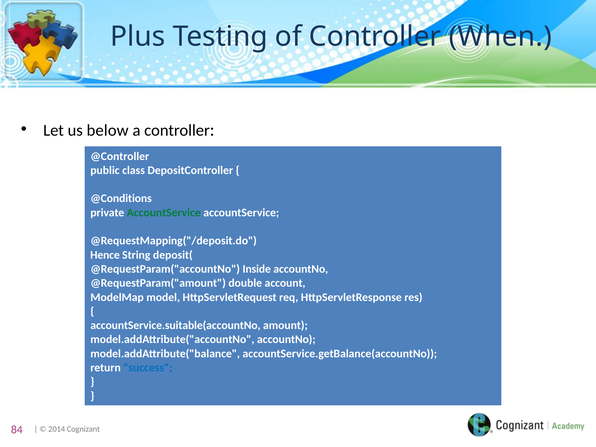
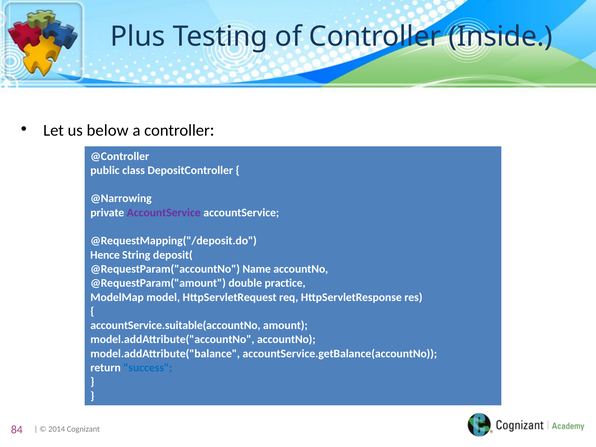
When: When -> Inside
@Conditions: @Conditions -> @Narrowing
AccountService at (164, 213) colour: green -> purple
Inside: Inside -> Name
account: account -> practice
